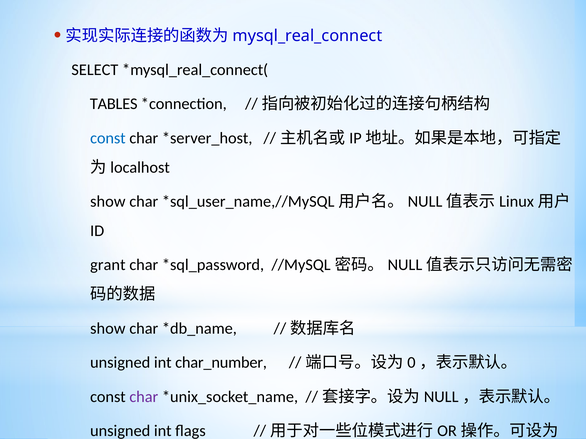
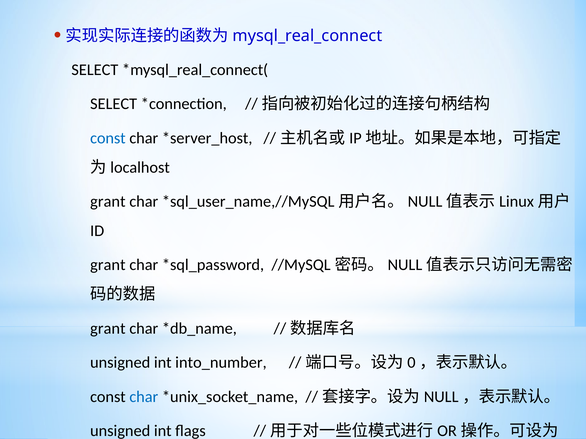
TABLES at (114, 104): TABLES -> SELECT
show at (108, 202): show -> grant
show at (108, 329): show -> grant
char_number: char_number -> into_number
char at (144, 397) colour: purple -> blue
